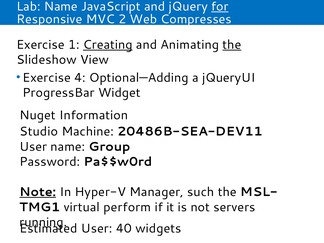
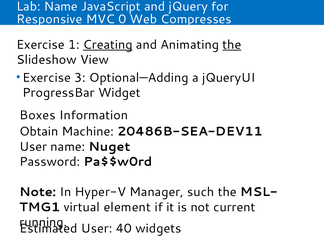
for underline: present -> none
2: 2 -> 0
4: 4 -> 3
Nuget: Nuget -> Boxes
Studio: Studio -> Obtain
Group: Group -> Nuget
Note underline: present -> none
perform: perform -> element
servers: servers -> current
